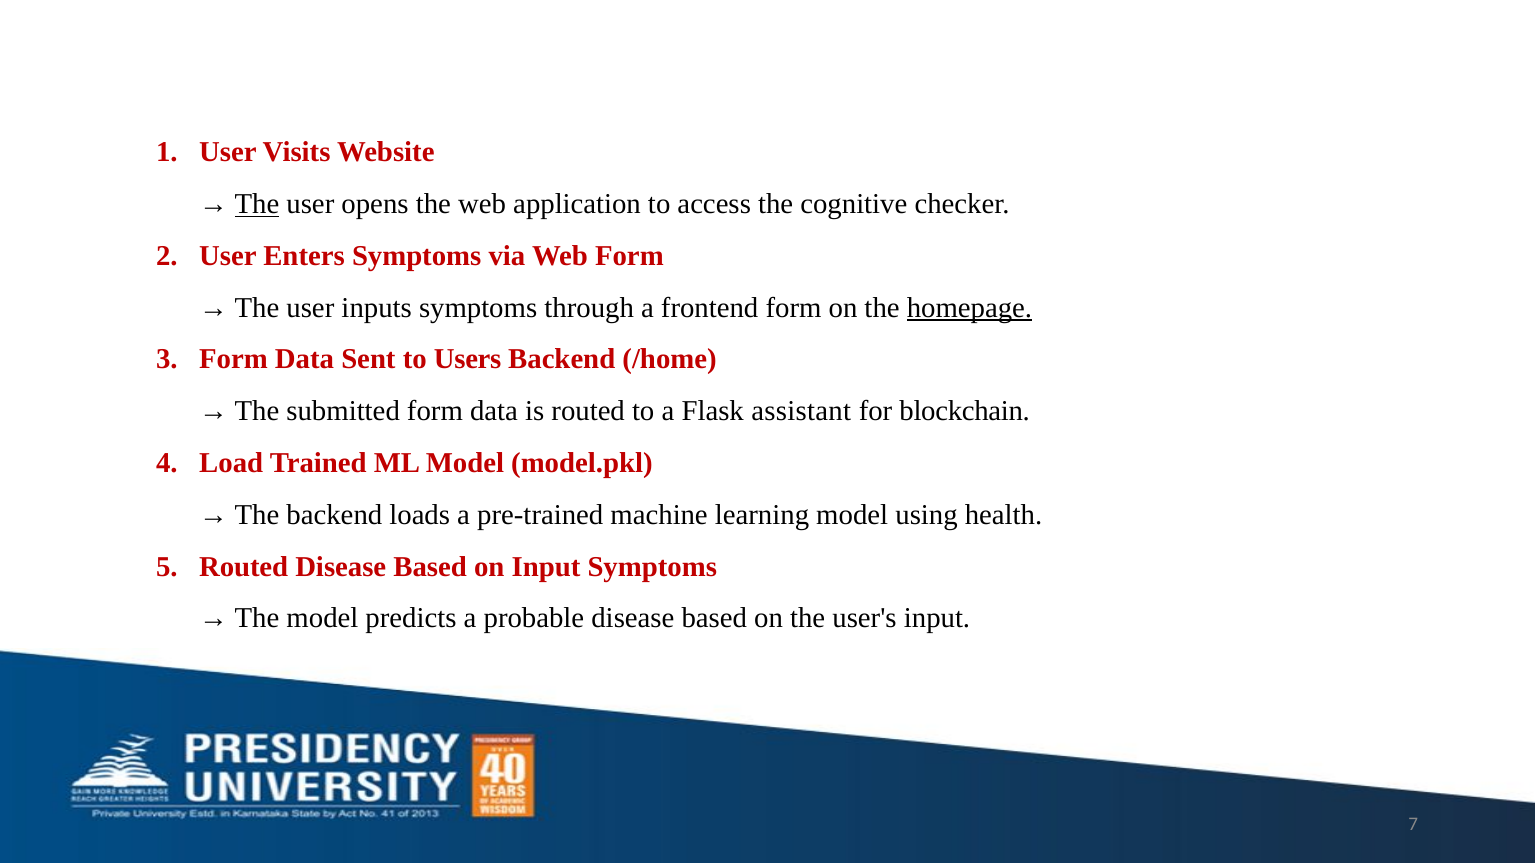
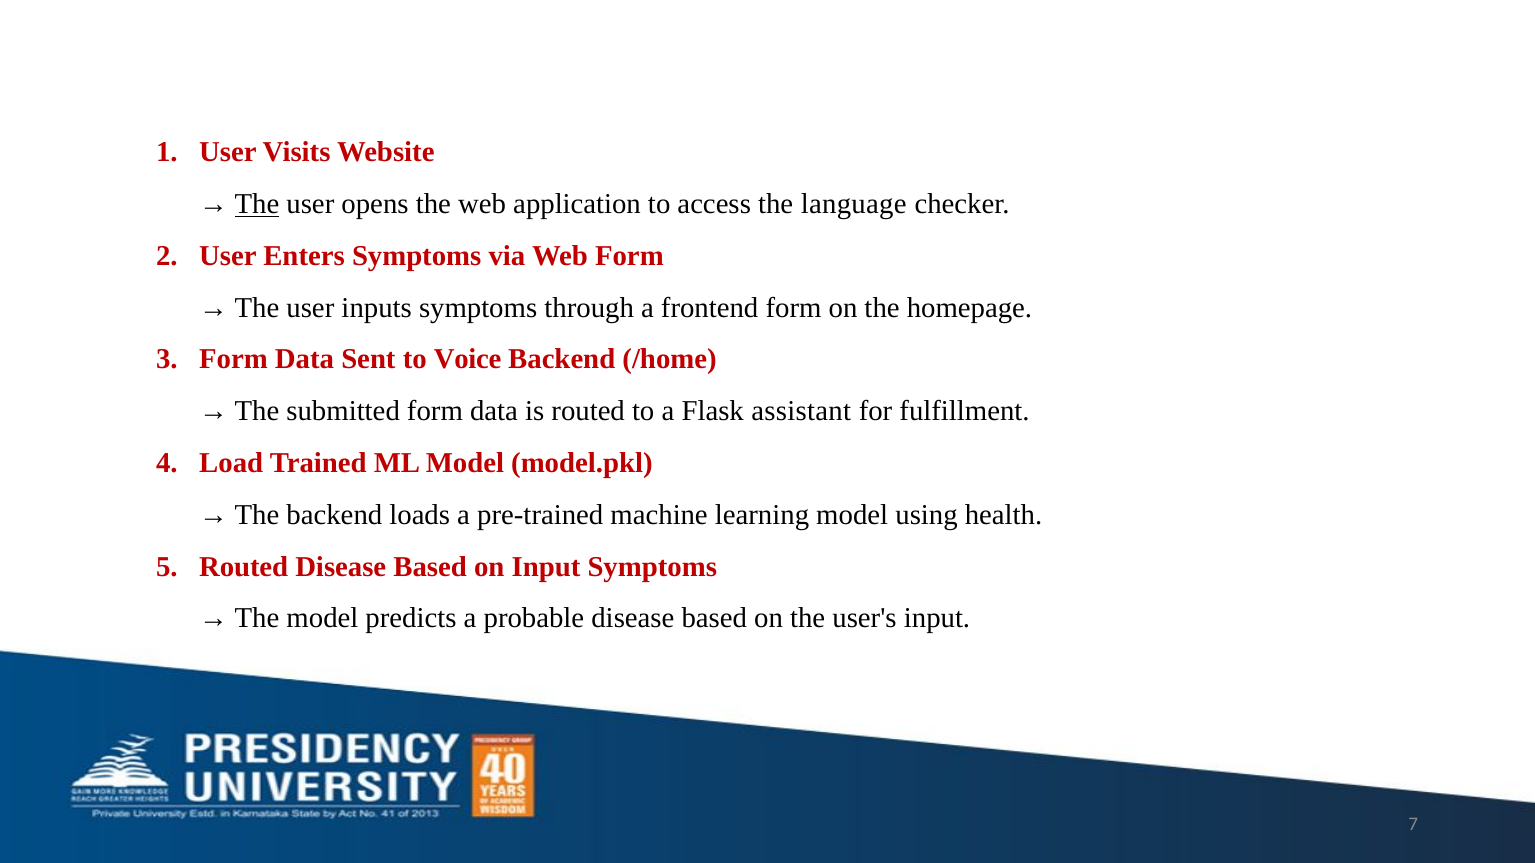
cognitive: cognitive -> language
homepage underline: present -> none
Users: Users -> Voice
blockchain: blockchain -> fulfillment
